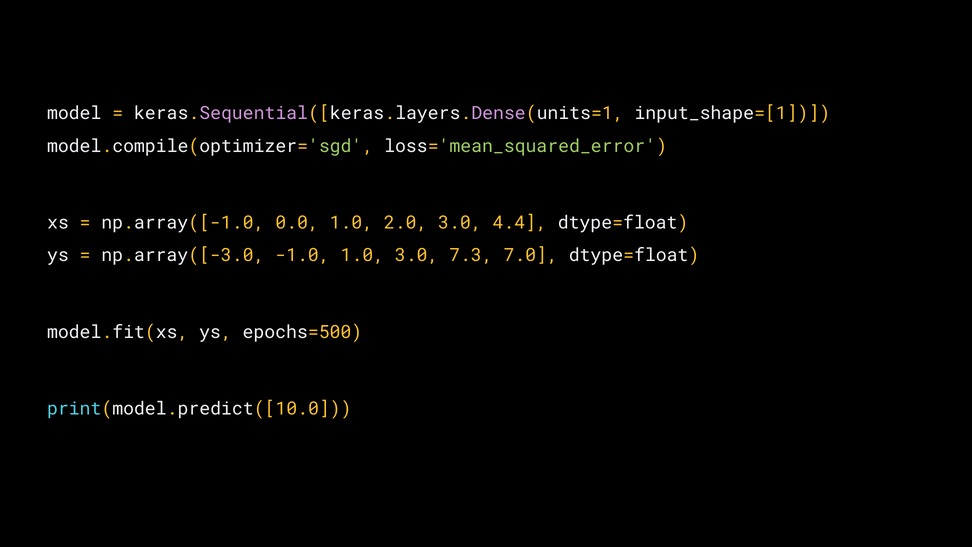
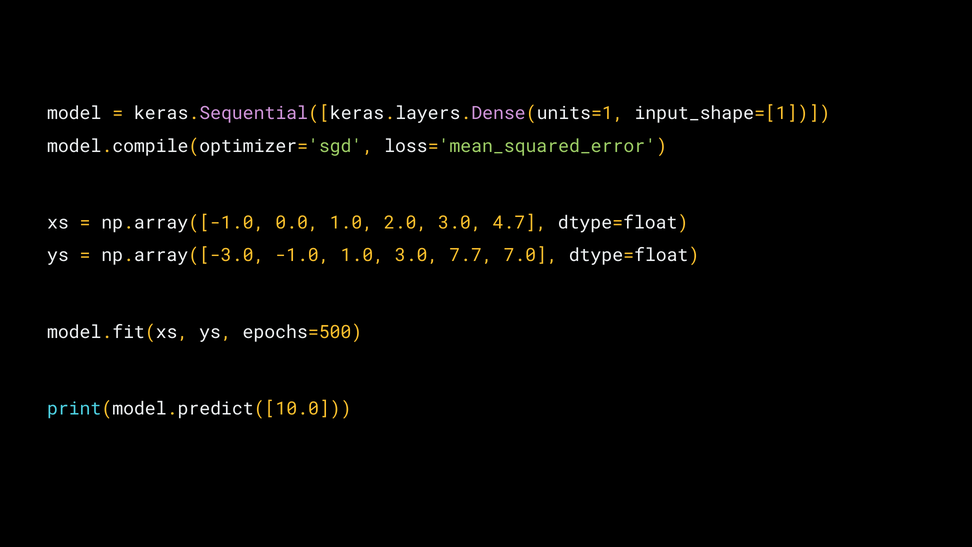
4.4: 4.4 -> 4.7
7.3: 7.3 -> 7.7
